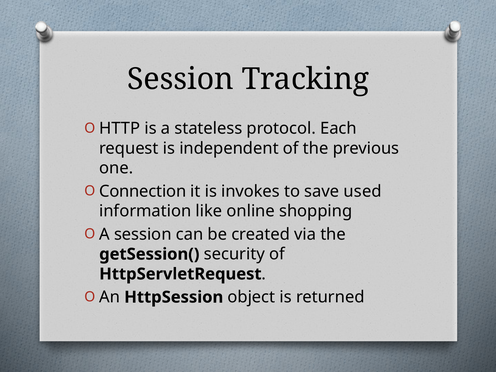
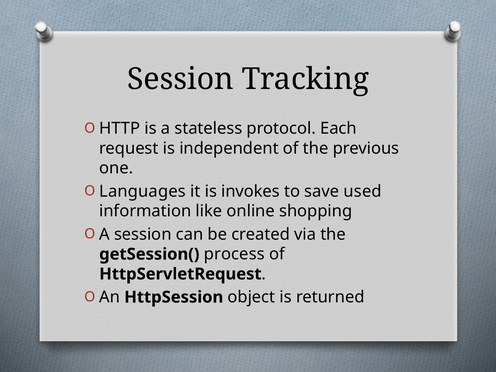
Connection: Connection -> Languages
security: security -> process
